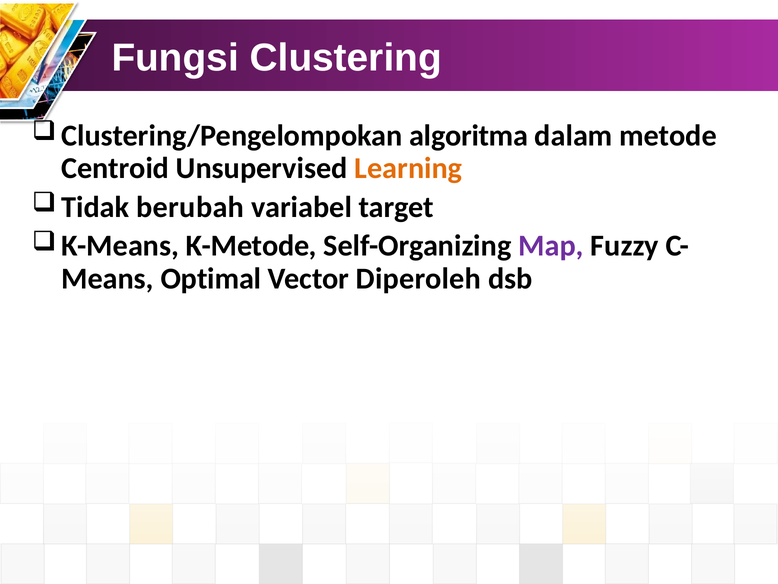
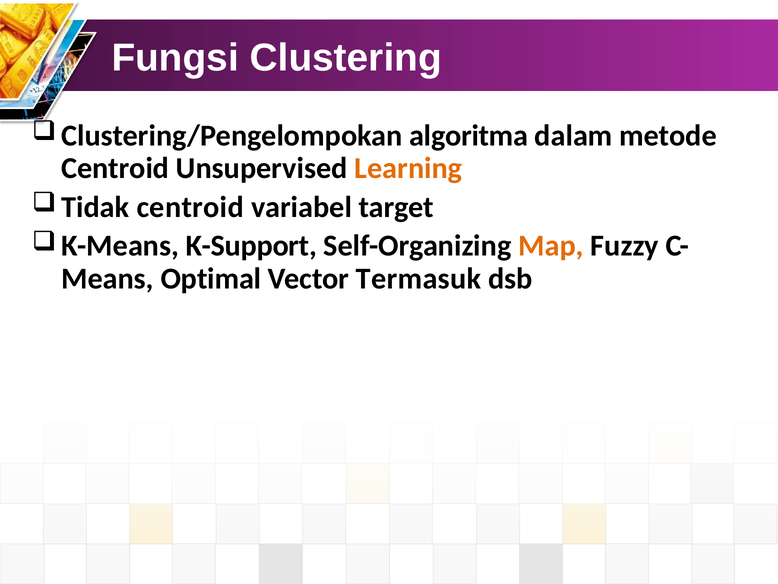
berubah at (190, 207): berubah -> centroid
K-Metode: K-Metode -> K-Support
Map colour: purple -> orange
Diperoleh: Diperoleh -> Termasuk
